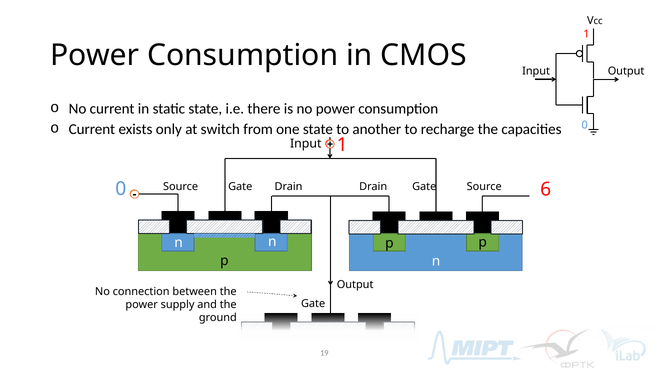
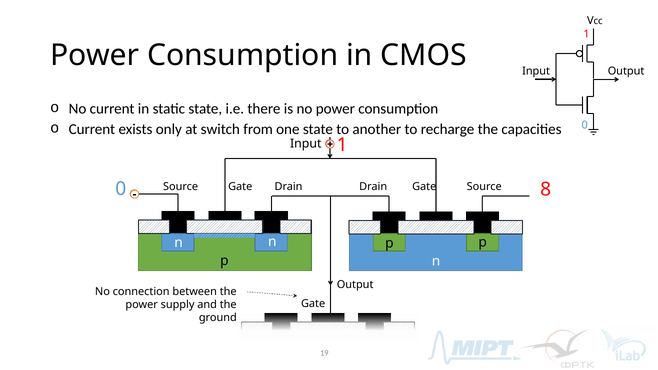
6: 6 -> 8
